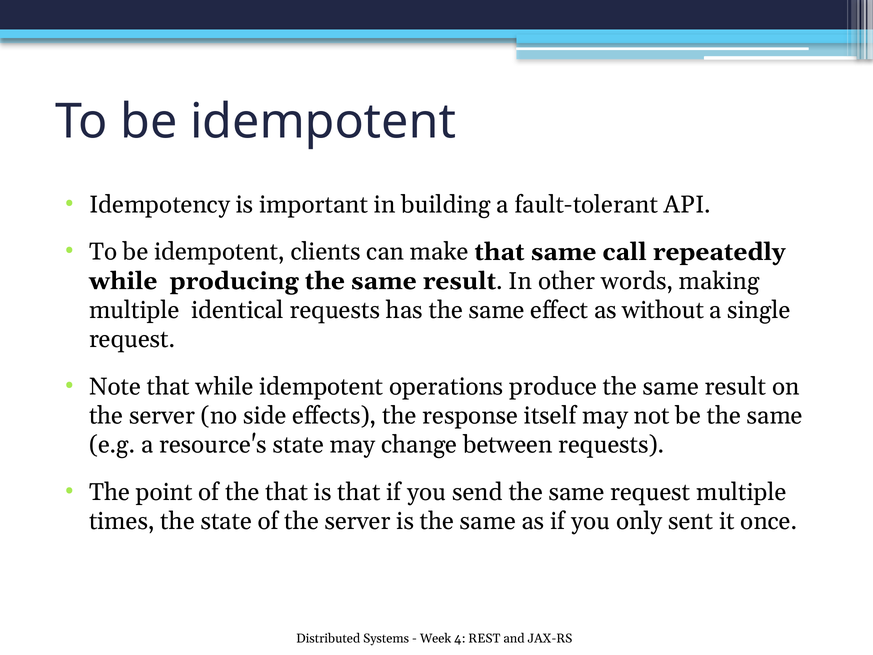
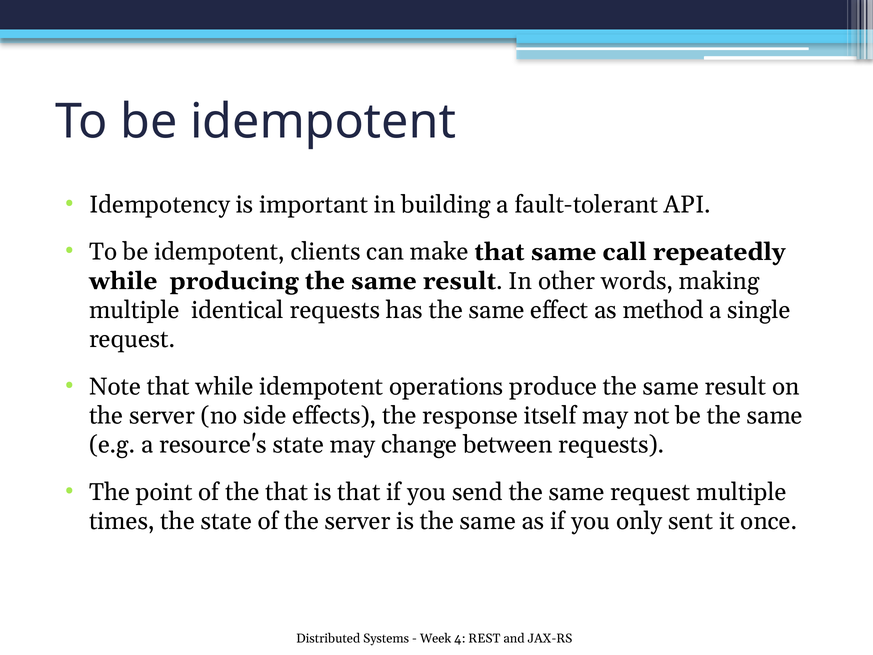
without: without -> method
